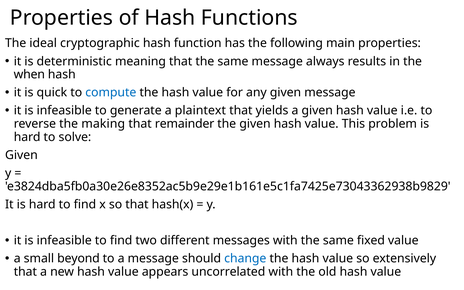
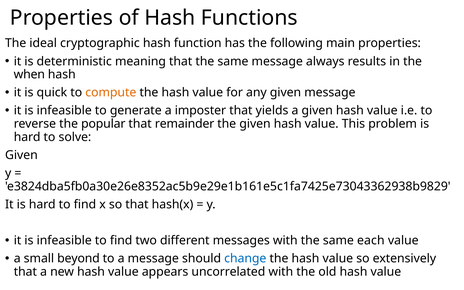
compute colour: blue -> orange
plaintext: plaintext -> imposter
making: making -> popular
fixed: fixed -> each
